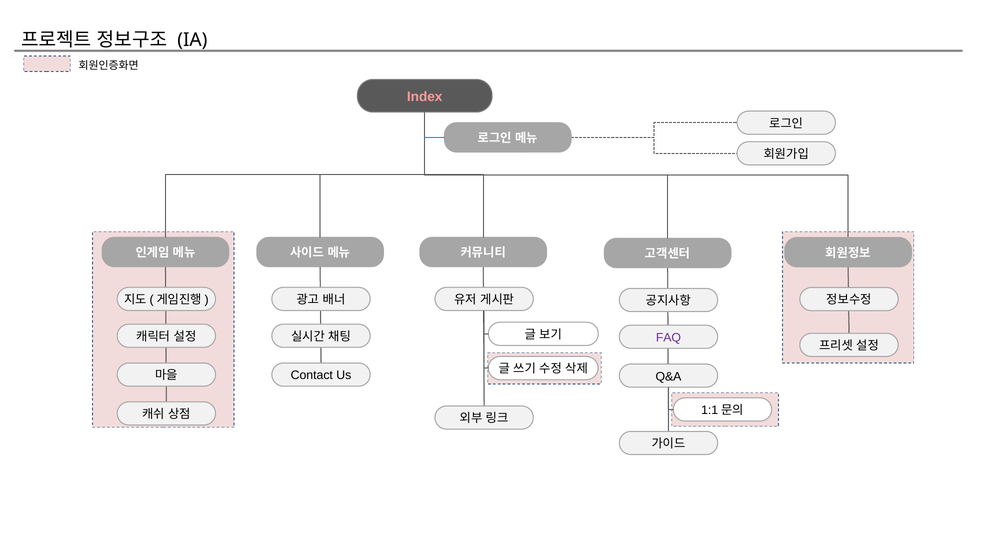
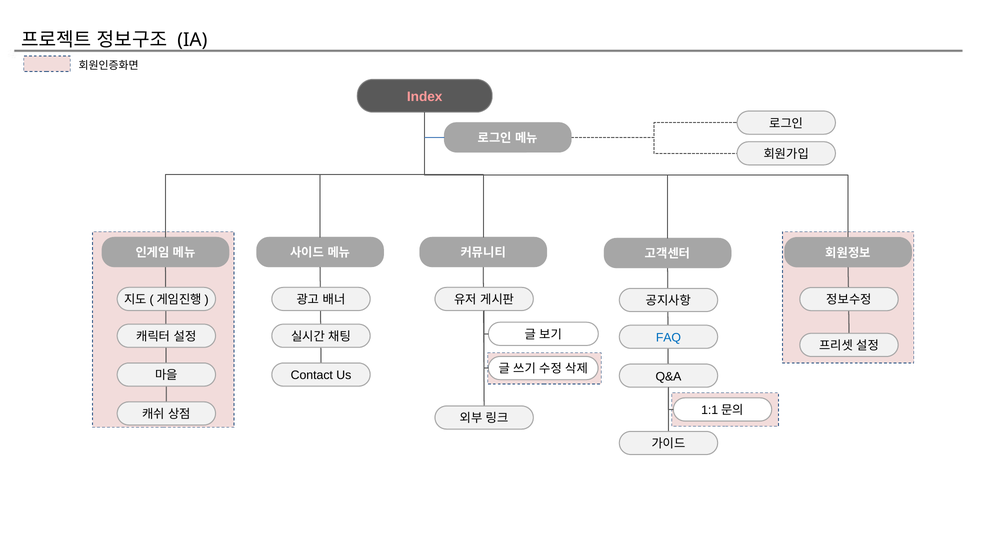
FAQ colour: purple -> blue
